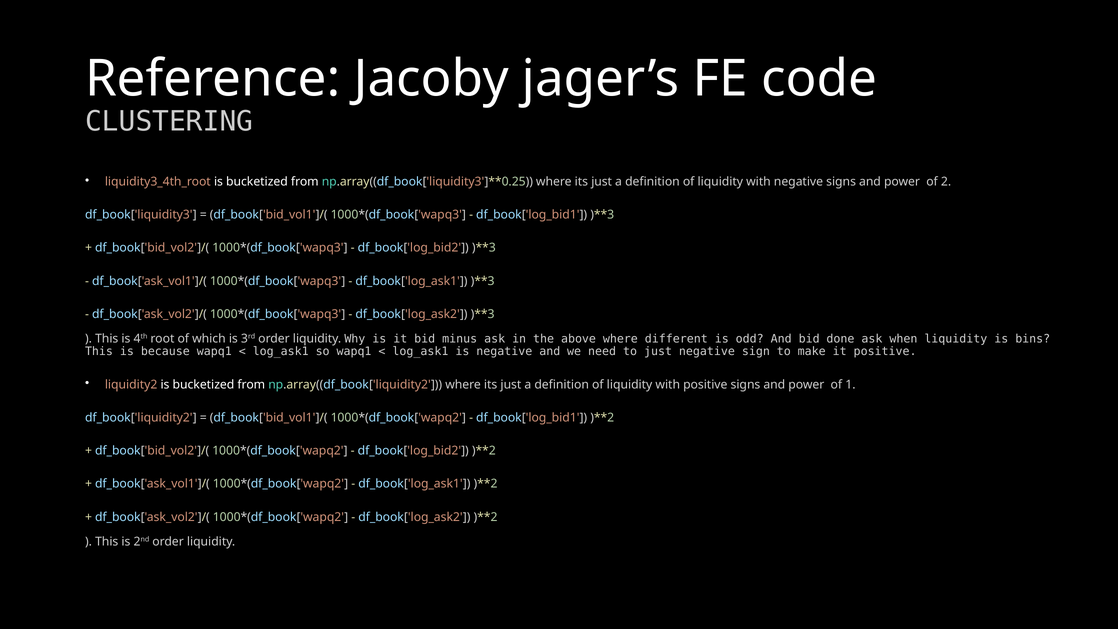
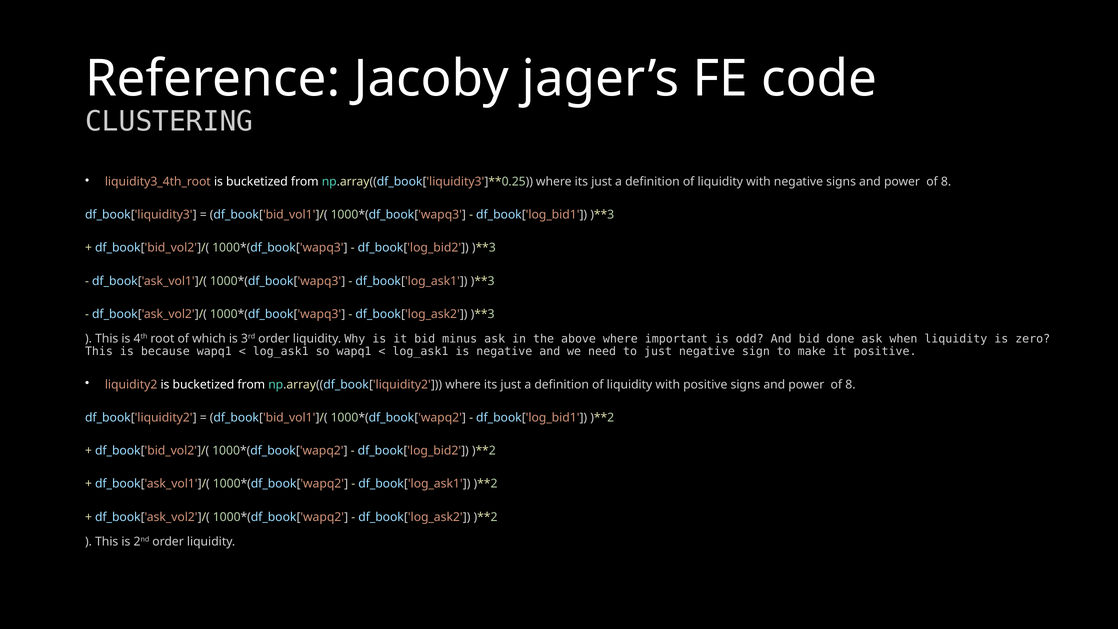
2 at (946, 182): 2 -> 8
different: different -> important
bins: bins -> zero
1 at (850, 385): 1 -> 8
